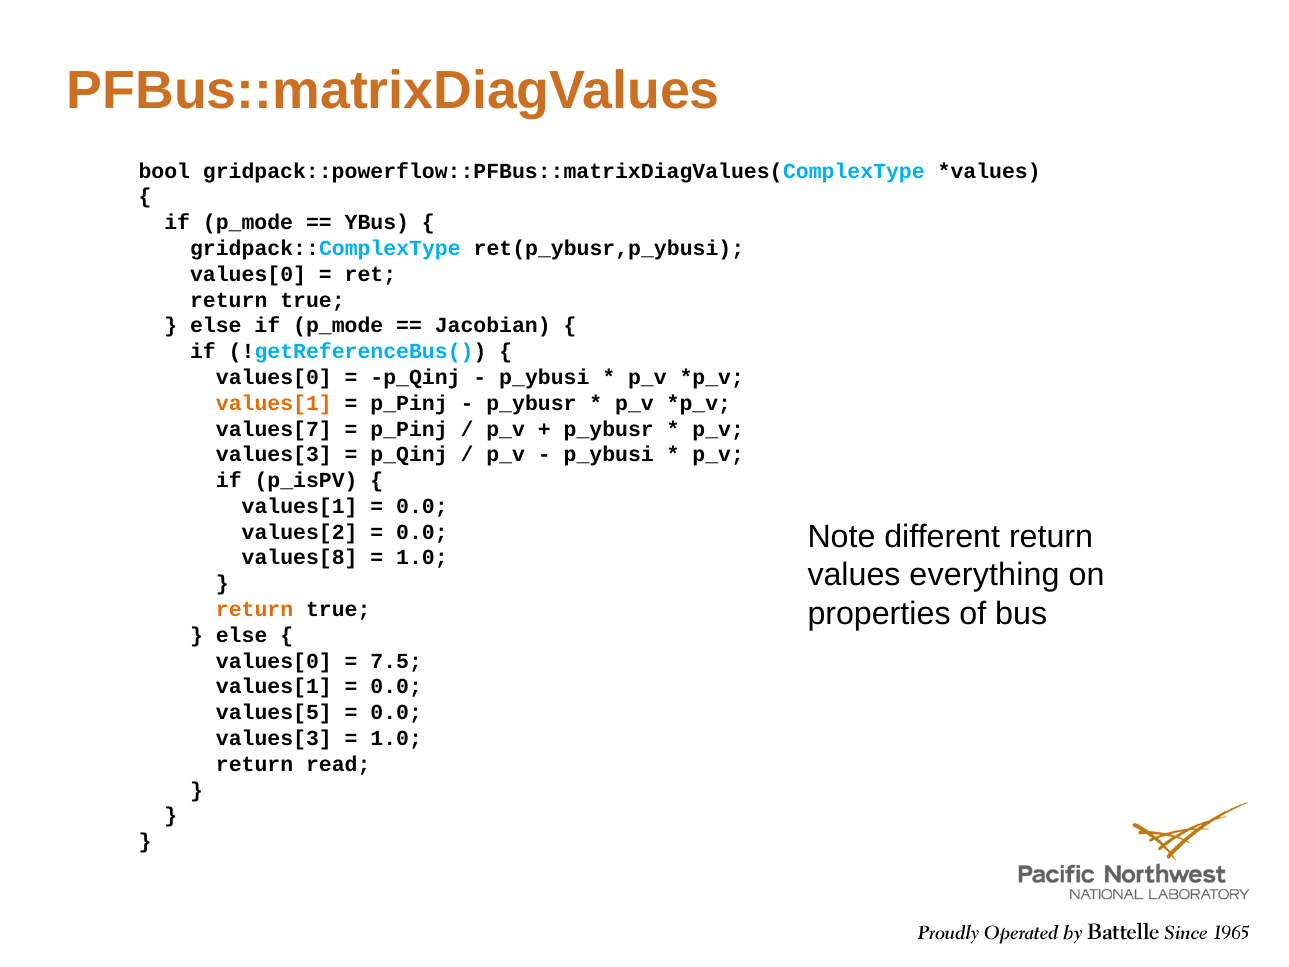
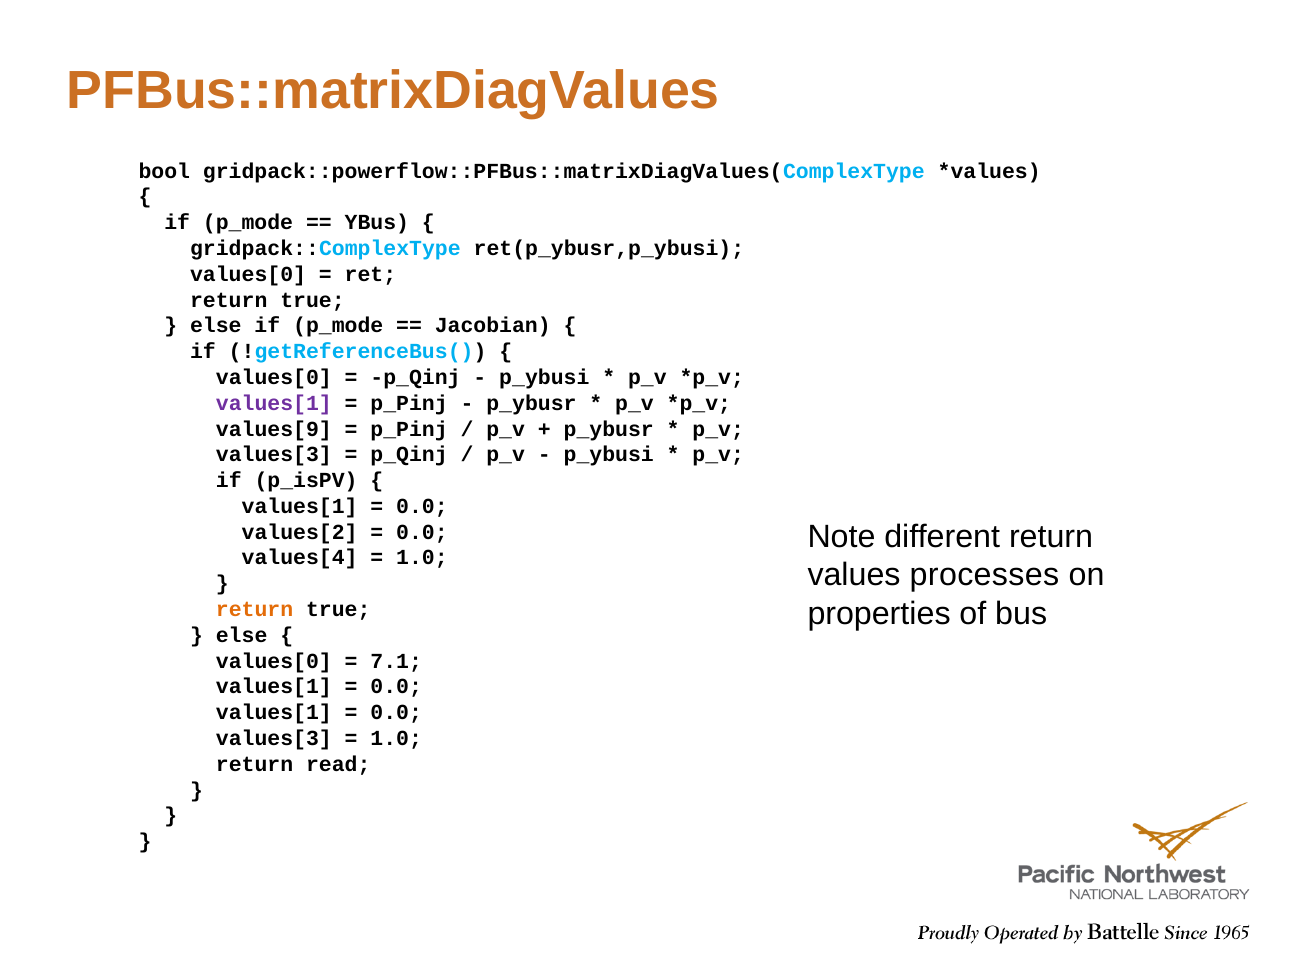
values[1 at (274, 403) colour: orange -> purple
values[7: values[7 -> values[9
values[8: values[8 -> values[4
everything: everything -> processes
7.5: 7.5 -> 7.1
values[5 at (274, 712): values[5 -> values[1
